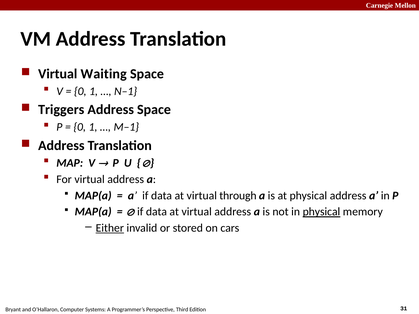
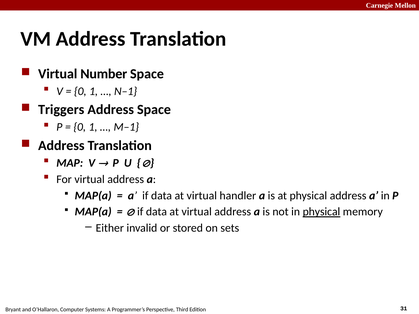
Waiting: Waiting -> Number
through: through -> handler
Either underline: present -> none
cars: cars -> sets
